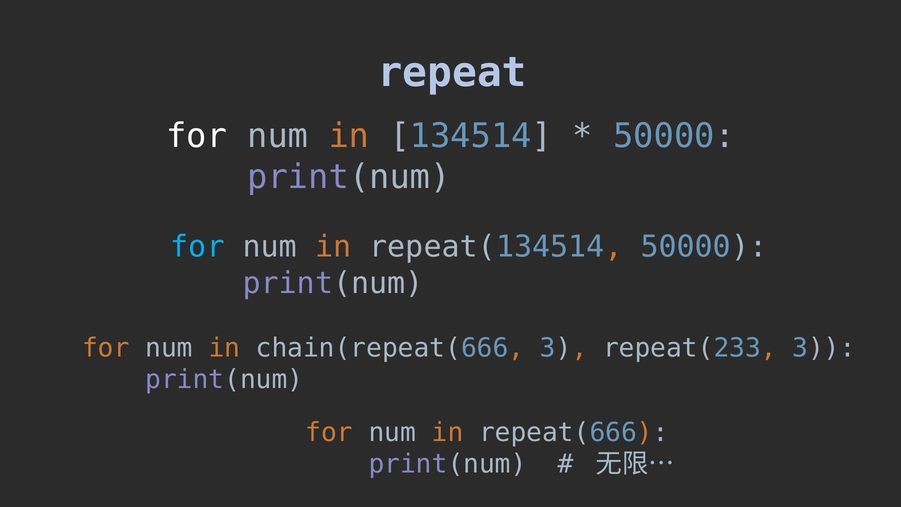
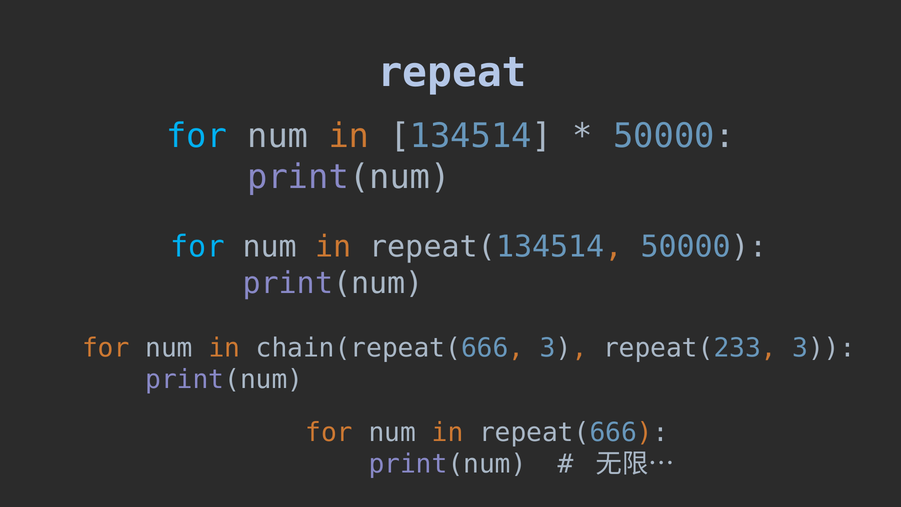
for at (197, 136) colour: white -> light blue
